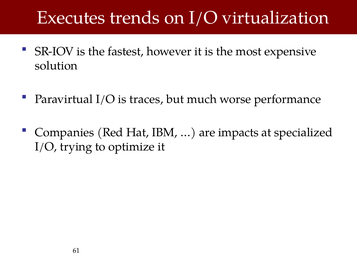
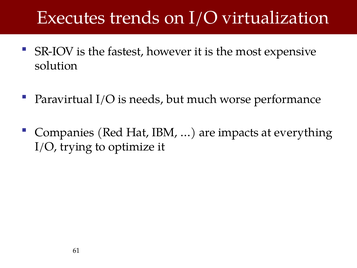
traces: traces -> needs
specialized: specialized -> everything
